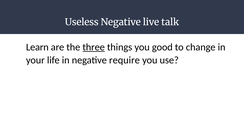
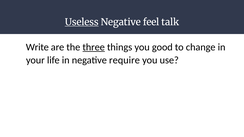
Useless underline: none -> present
live: live -> feel
Learn: Learn -> Write
